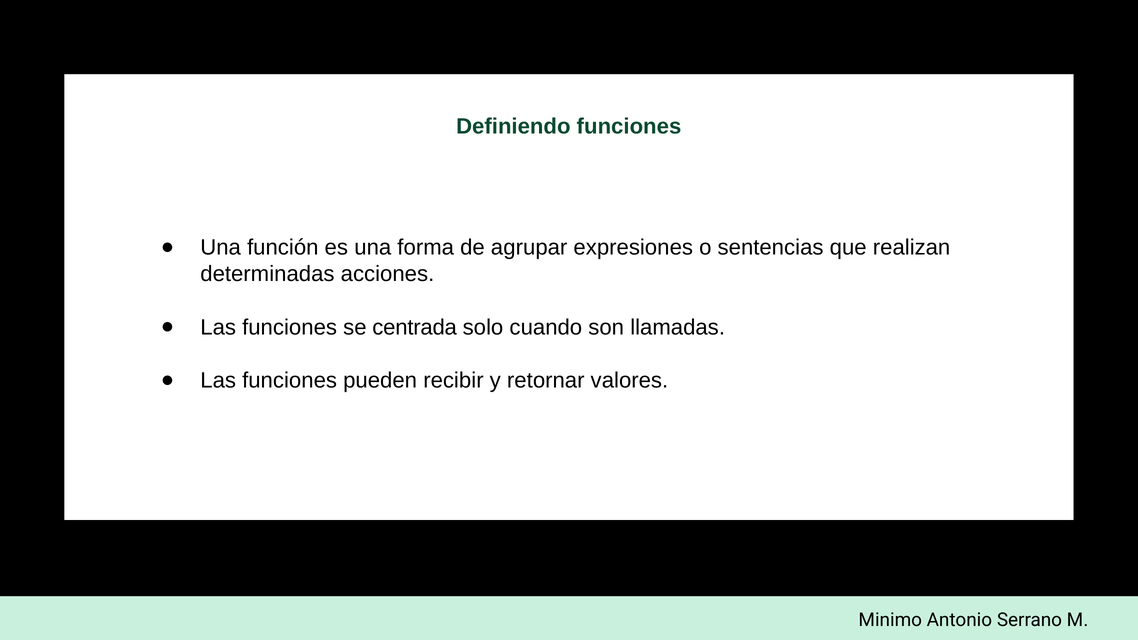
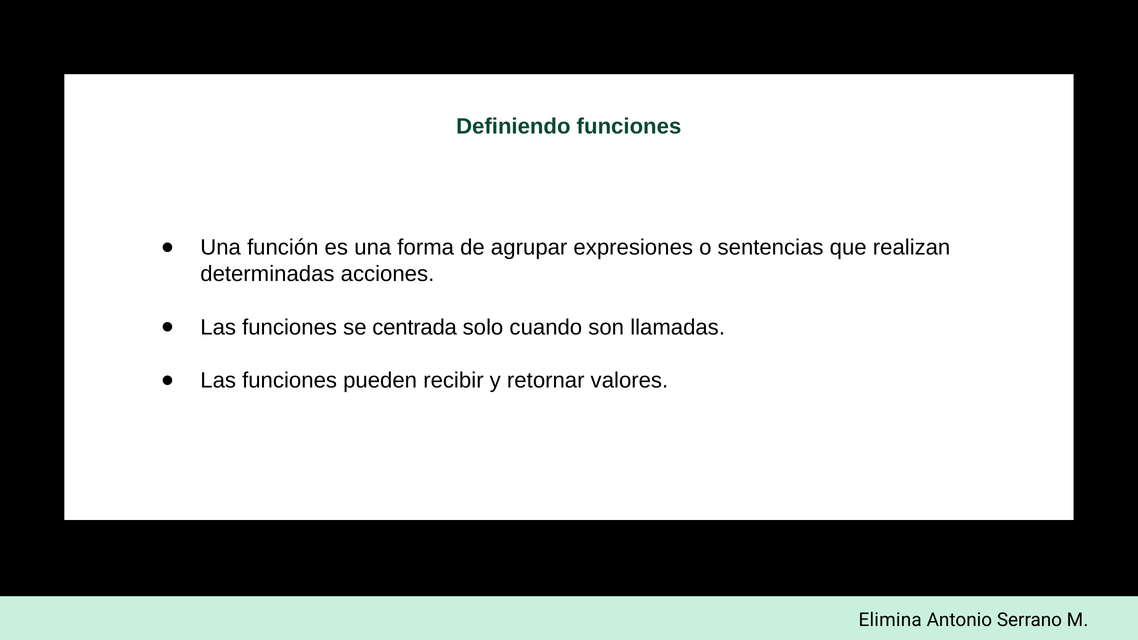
Minimo: Minimo -> Elimina
